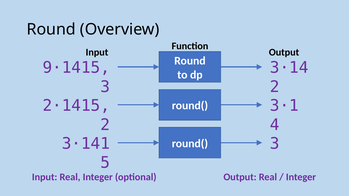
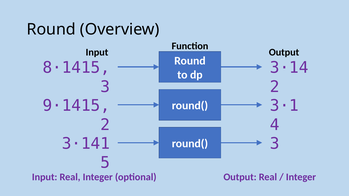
9·1415: 9·1415 -> 8·1415
2·1415: 2·1415 -> 9·1415
